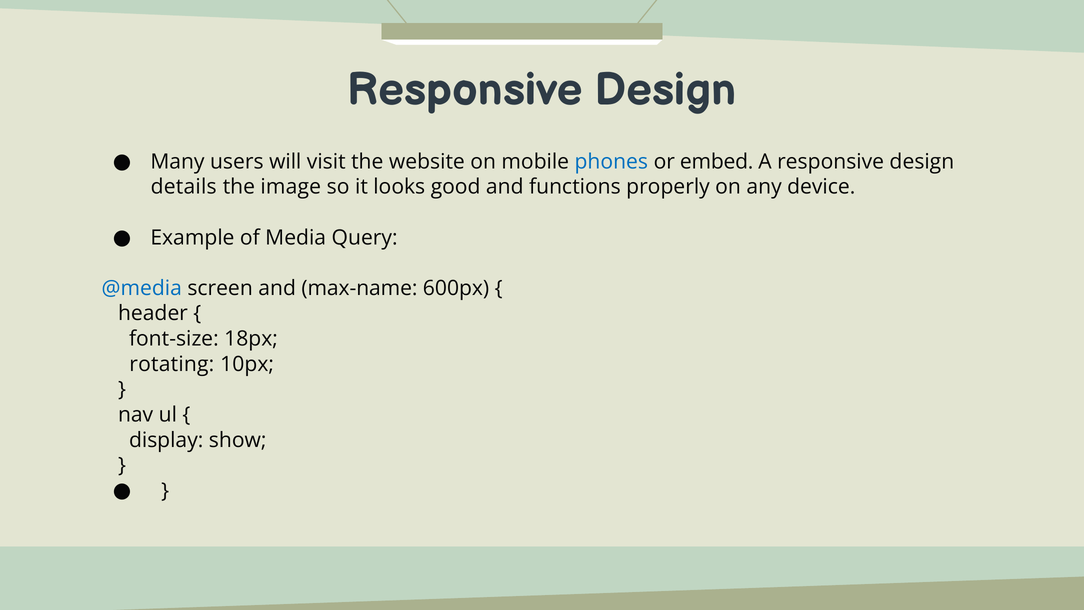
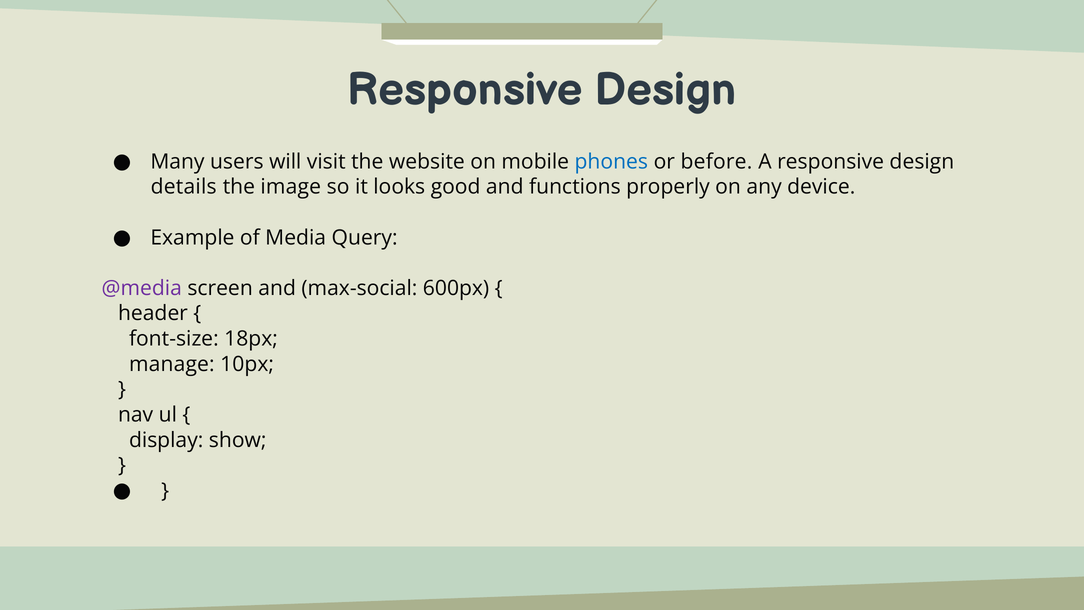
embed: embed -> before
@media colour: blue -> purple
max-name: max-name -> max-social
rotating: rotating -> manage
